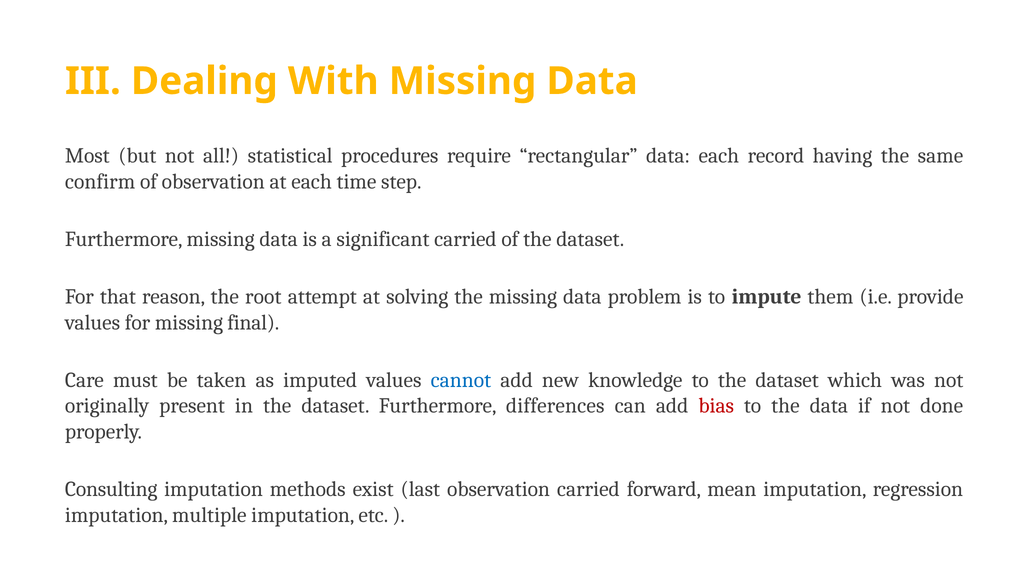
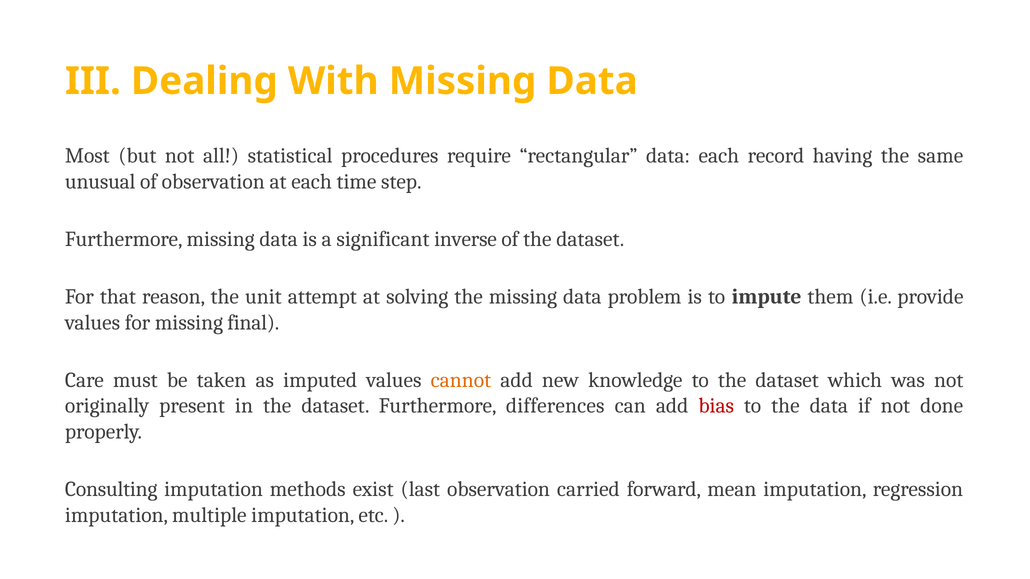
confirm: confirm -> unusual
significant carried: carried -> inverse
root: root -> unit
cannot colour: blue -> orange
